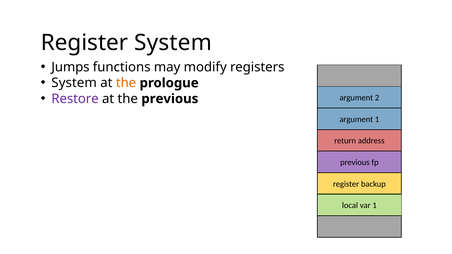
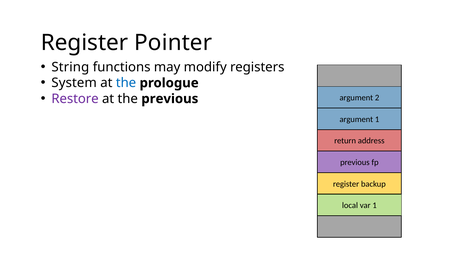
Register System: System -> Pointer
Jumps: Jumps -> String
the at (126, 83) colour: orange -> blue
